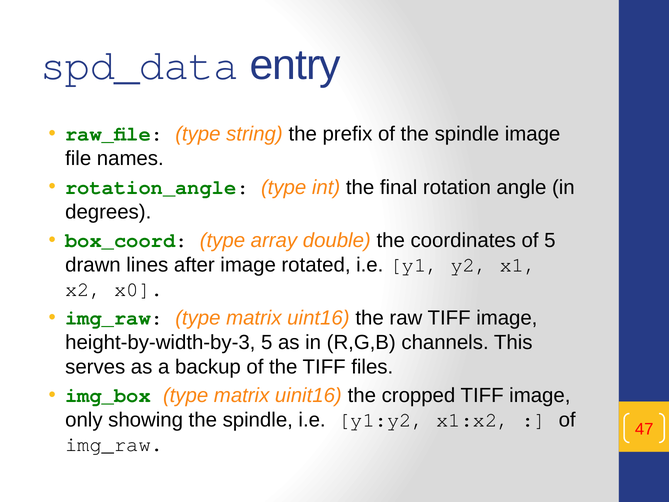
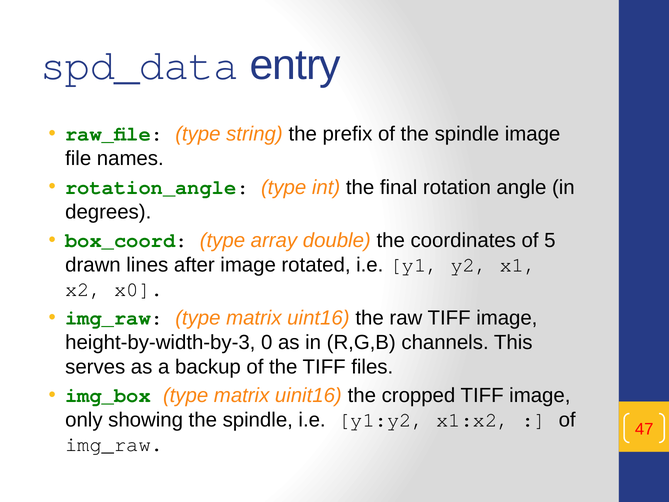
height-by-width-by-3 5: 5 -> 0
